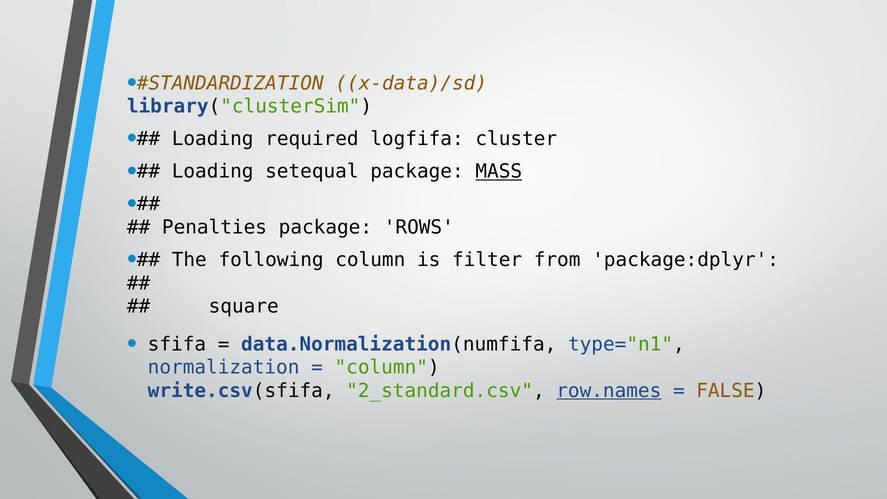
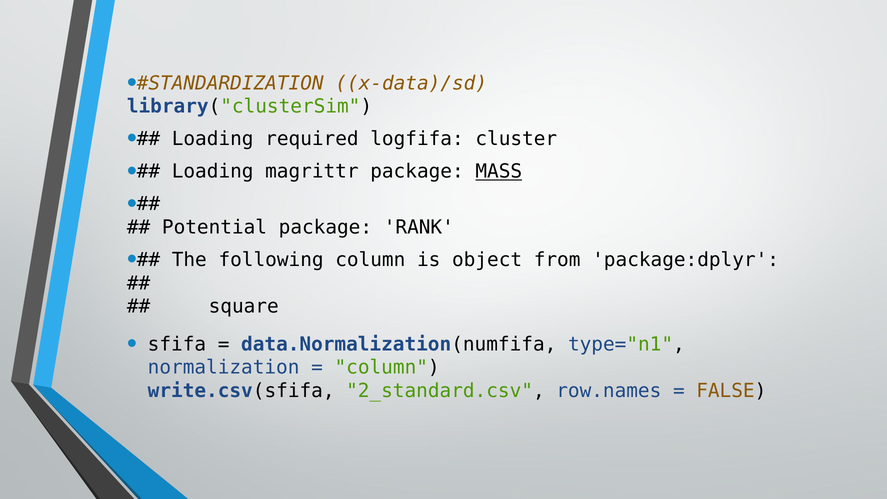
setequal: setequal -> magrittr
Penalties: Penalties -> Potential
ROWS: ROWS -> RANK
filter: filter -> object
row.names underline: present -> none
